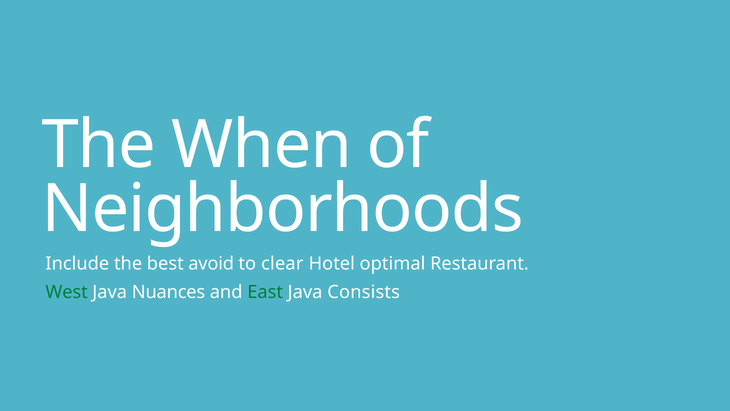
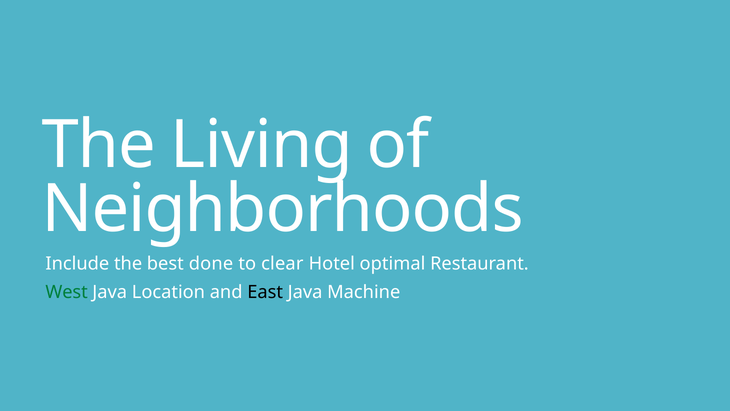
When: When -> Living
avoid: avoid -> done
Nuances: Nuances -> Location
East colour: green -> black
Consists: Consists -> Machine
